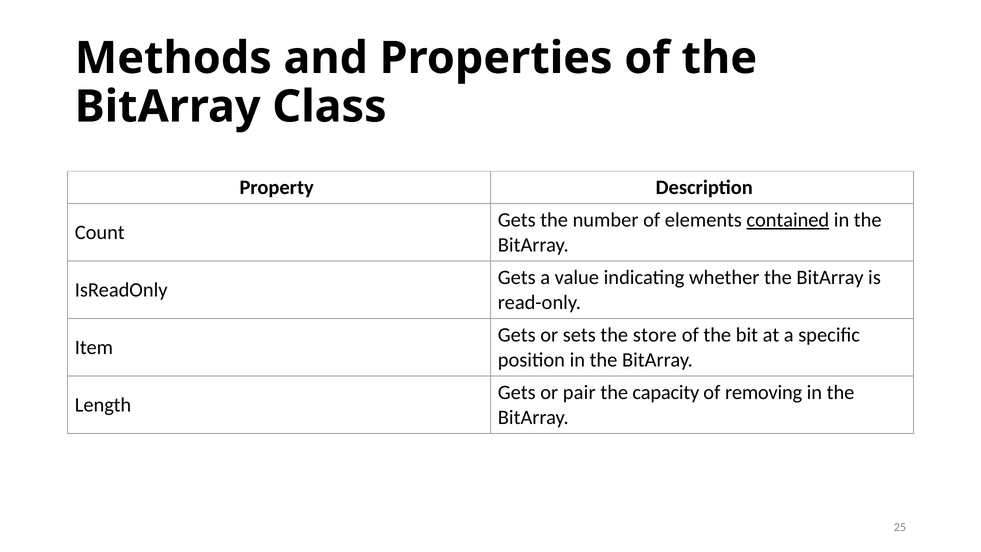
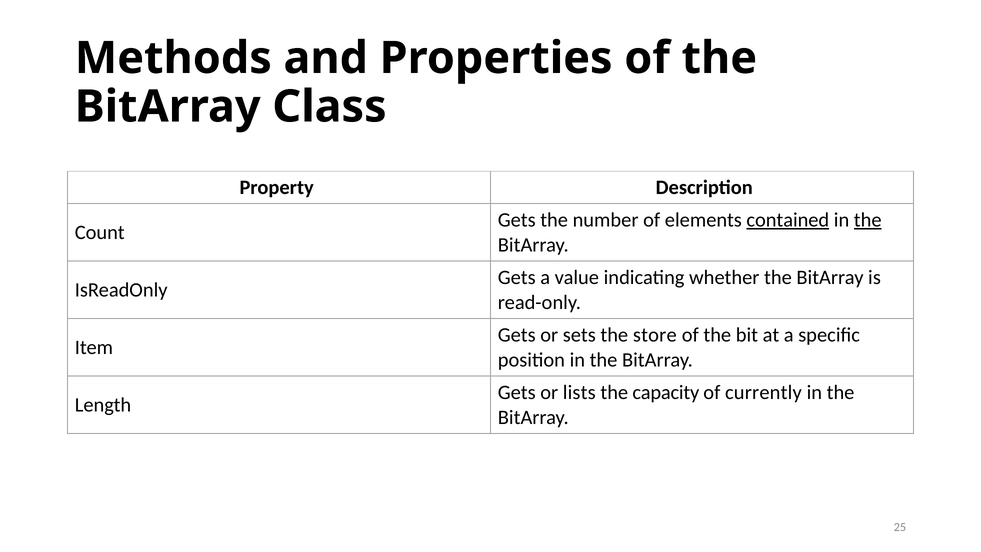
the at (868, 220) underline: none -> present
pair: pair -> lists
removing: removing -> currently
